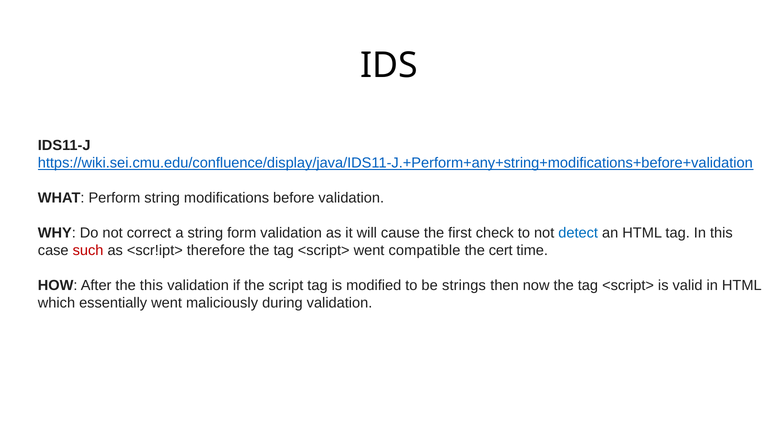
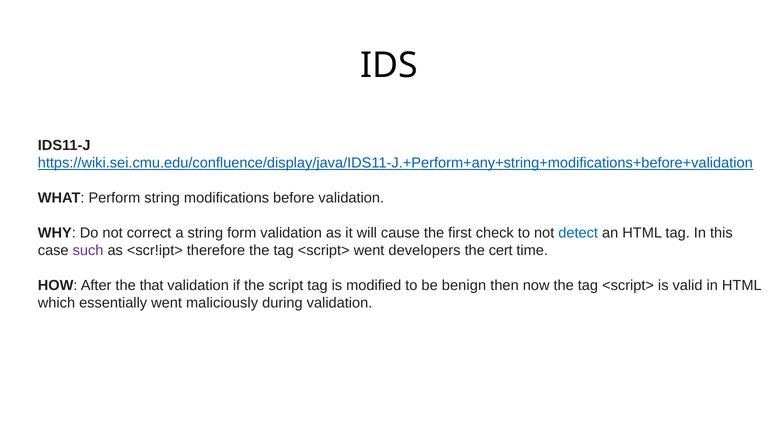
such colour: red -> purple
compatible: compatible -> developers
the this: this -> that
strings: strings -> benign
